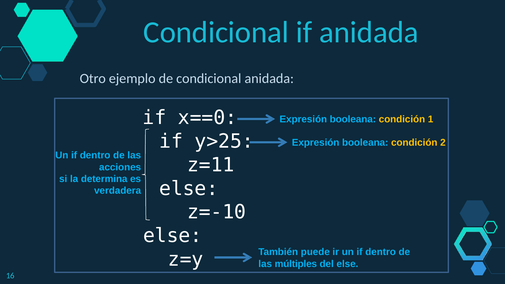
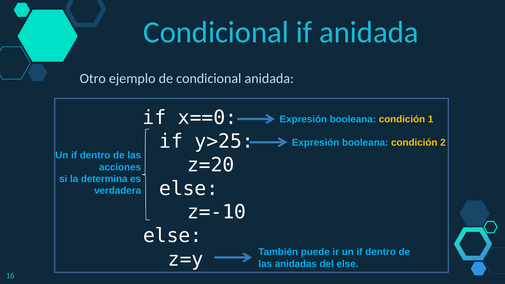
z=11: z=11 -> z=20
múltiples: múltiples -> anidadas
